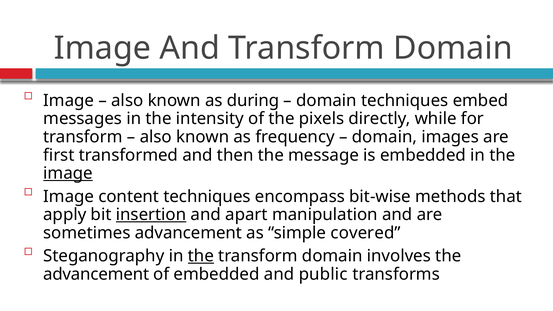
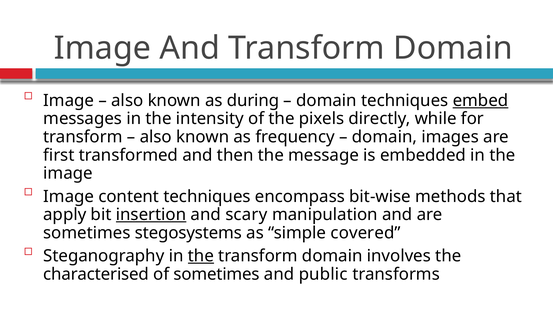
embed underline: none -> present
image at (68, 173) underline: present -> none
apart: apart -> scary
sometimes advancement: advancement -> stegosystems
advancement at (96, 274): advancement -> characterised
of embedded: embedded -> sometimes
